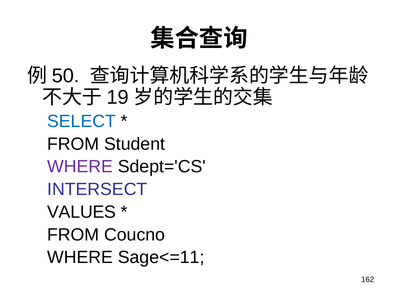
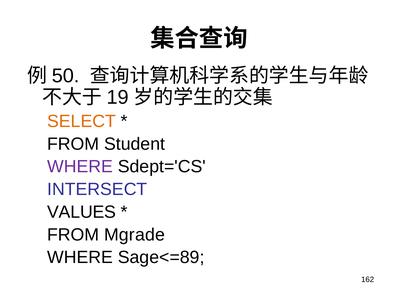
SELECT colour: blue -> orange
Coucno: Coucno -> Mgrade
Sage<=11: Sage<=11 -> Sage<=89
